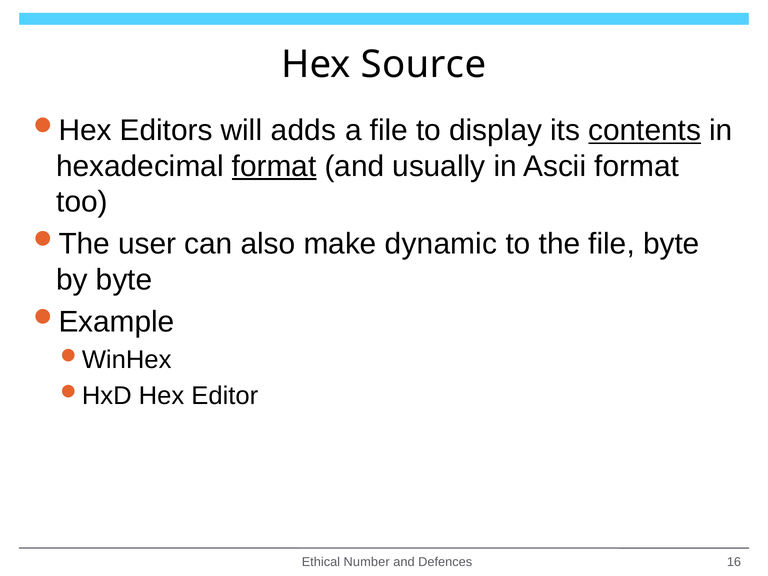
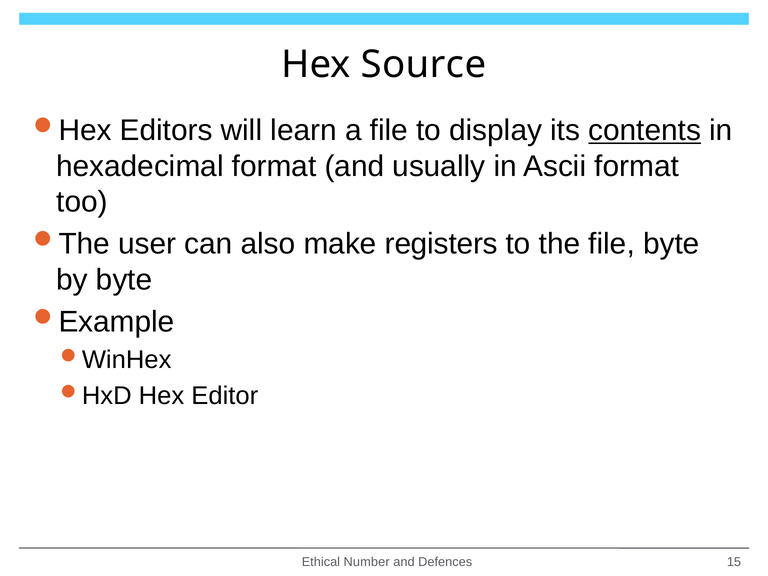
adds: adds -> learn
format at (274, 166) underline: present -> none
dynamic: dynamic -> registers
16: 16 -> 15
